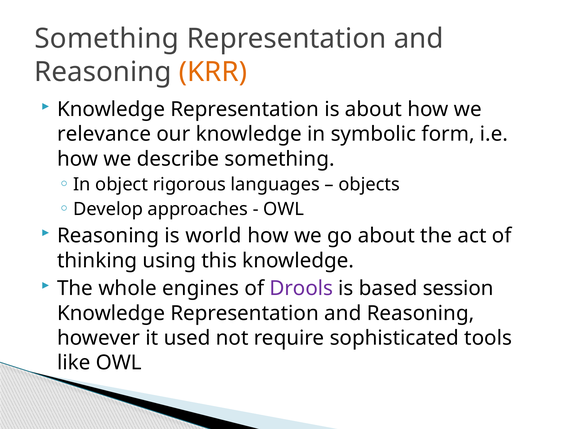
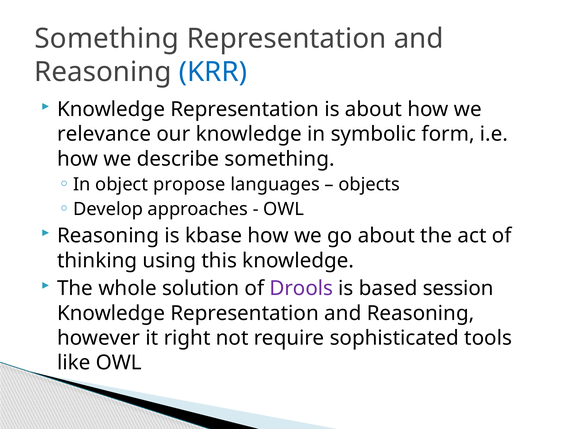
KRR colour: orange -> blue
rigorous: rigorous -> propose
world: world -> kbase
engines: engines -> solution
used: used -> right
